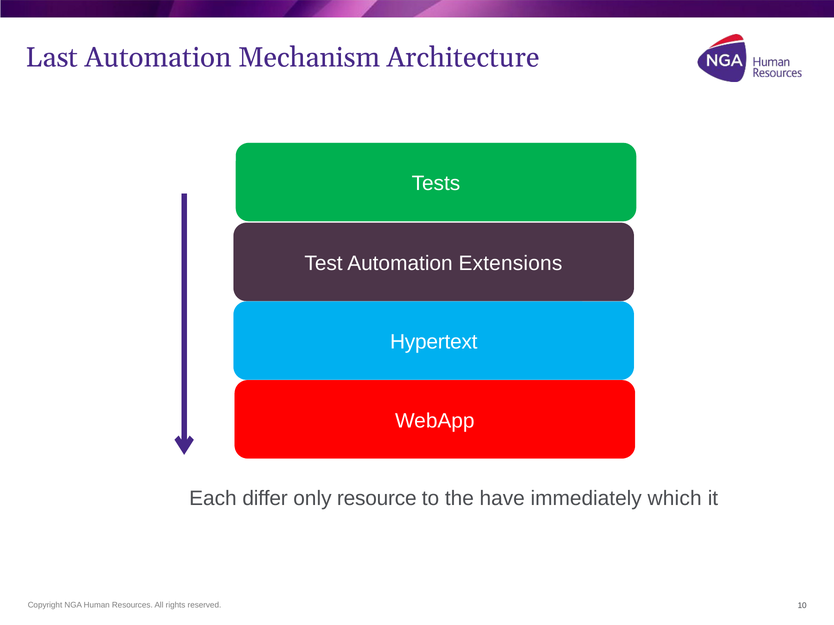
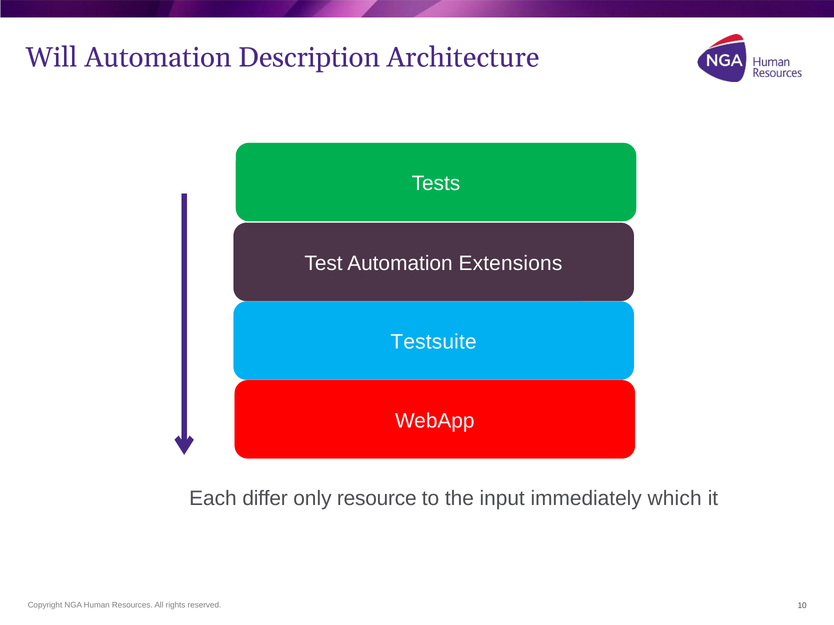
Last: Last -> Will
Mechanism: Mechanism -> Description
Hypertext: Hypertext -> Testsuite
have: have -> input
